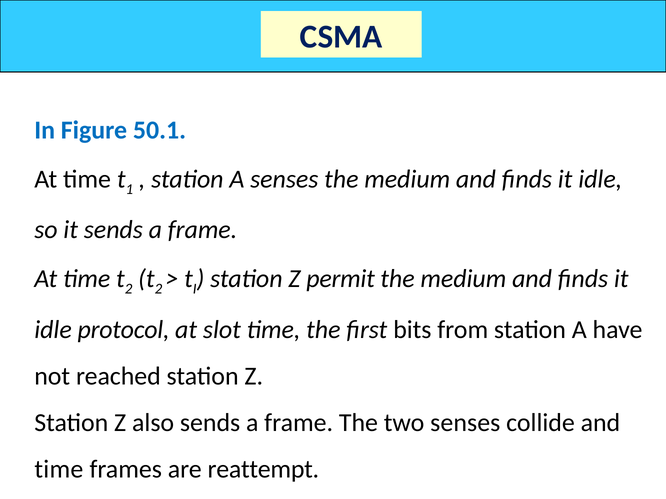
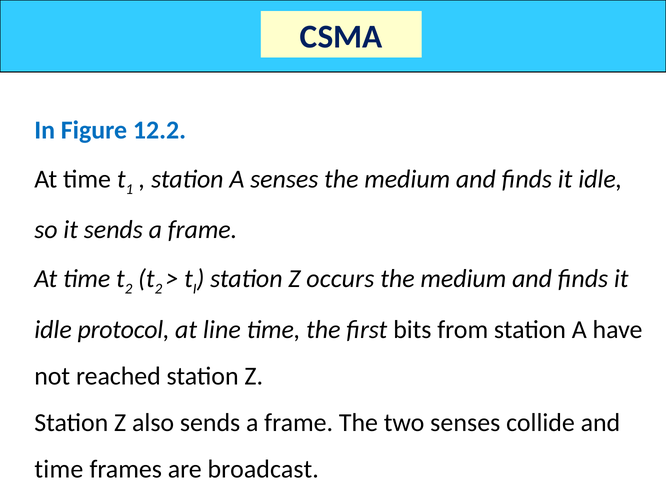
50.1: 50.1 -> 12.2
permit: permit -> occurs
slot: slot -> line
reattempt: reattempt -> broadcast
